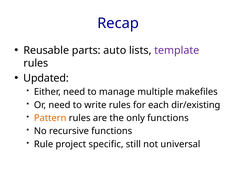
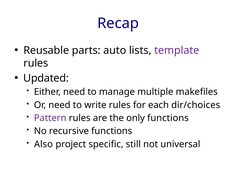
dir/existing: dir/existing -> dir/choices
Pattern colour: orange -> purple
Rule: Rule -> Also
